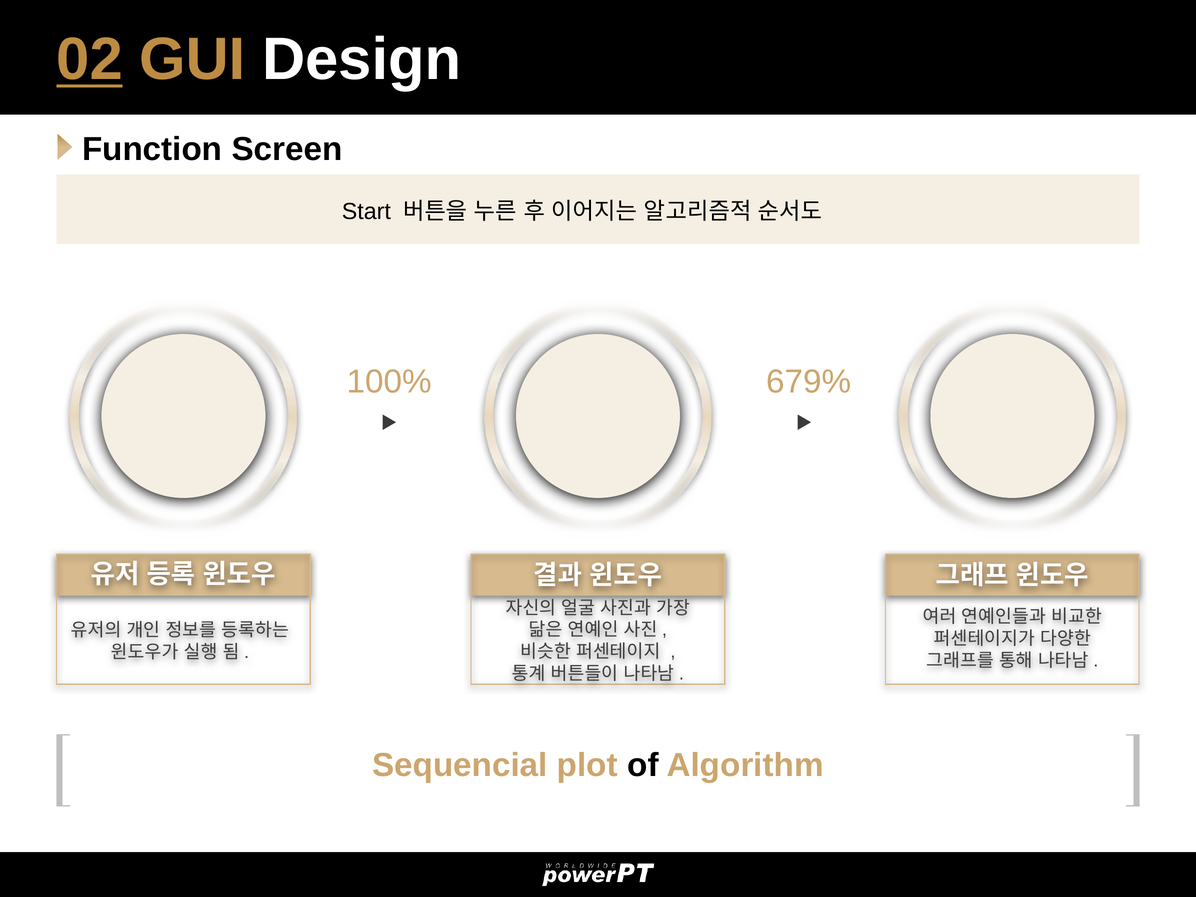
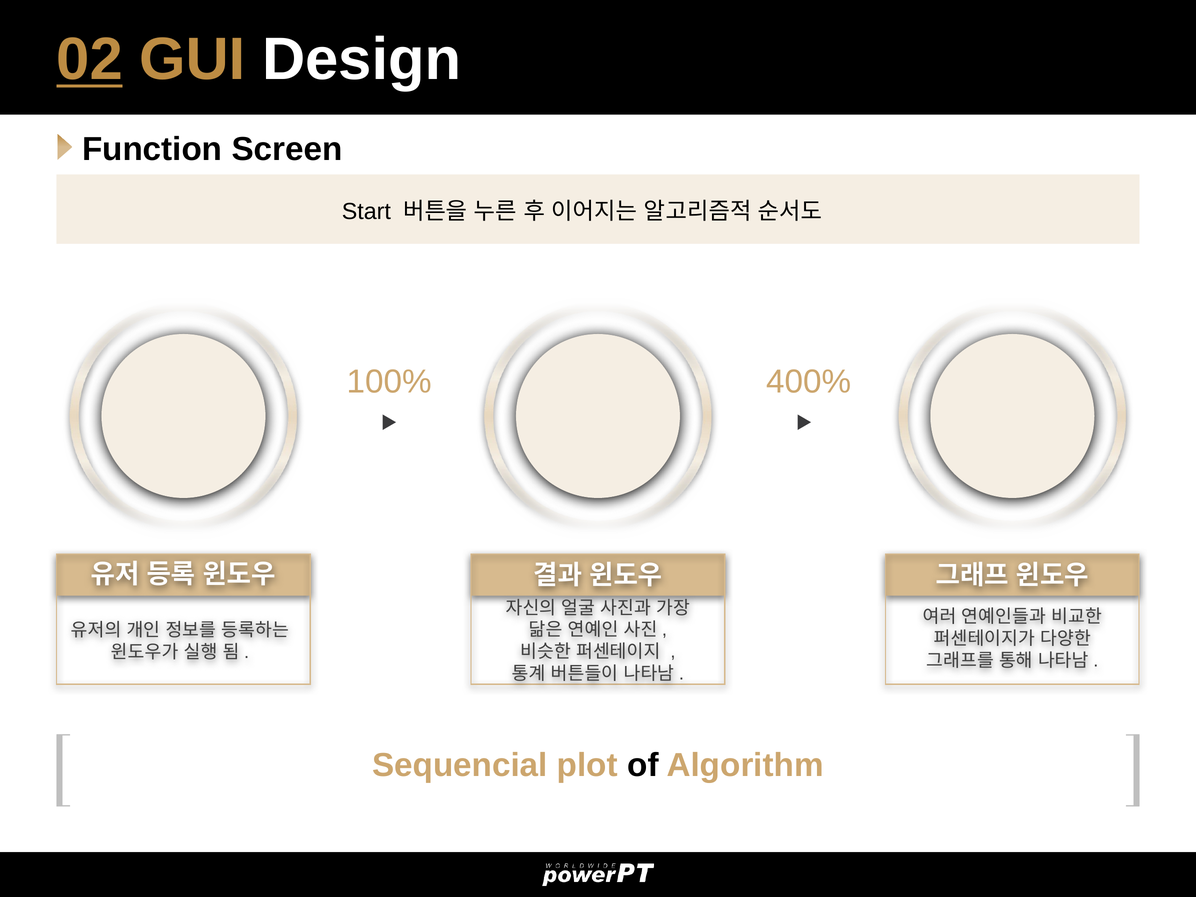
679%: 679% -> 400%
